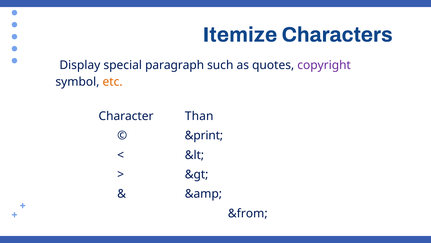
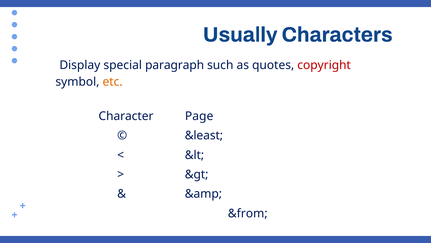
Itemize: Itemize -> Usually
copyright colour: purple -> red
Than: Than -> Page
&print: &print -> &least
